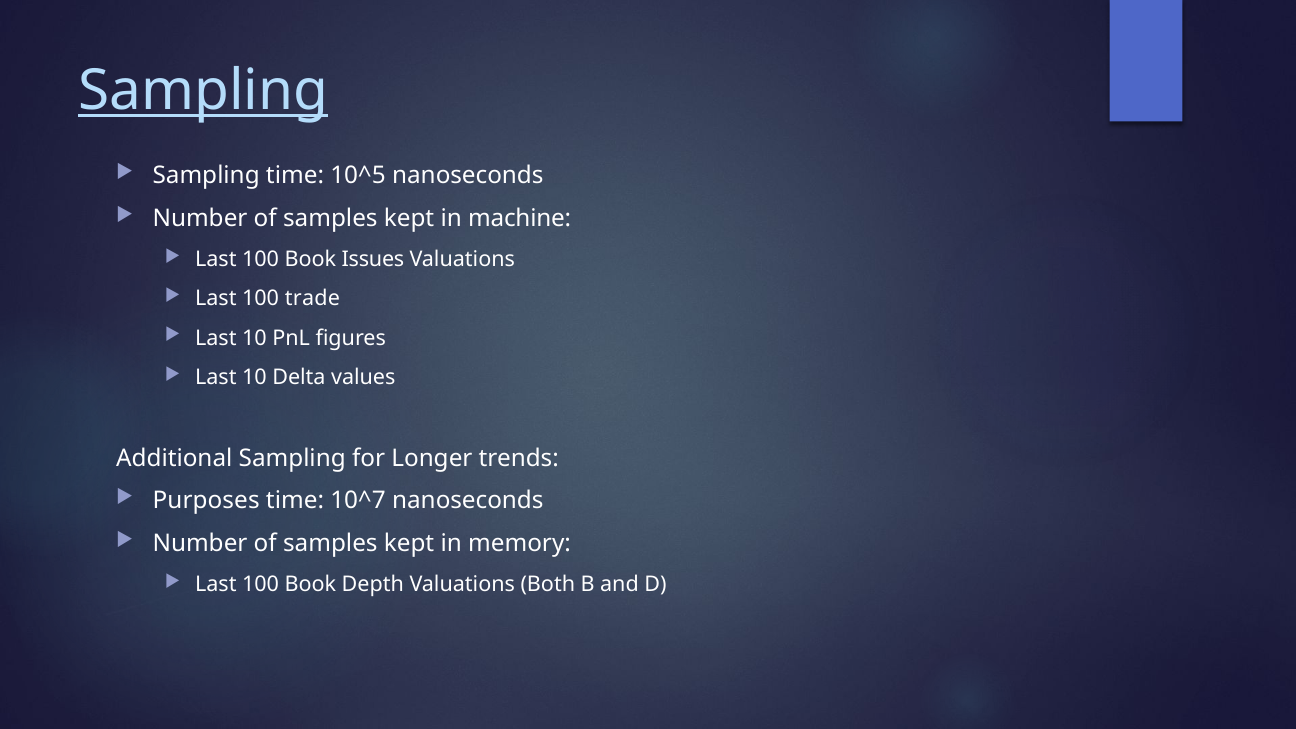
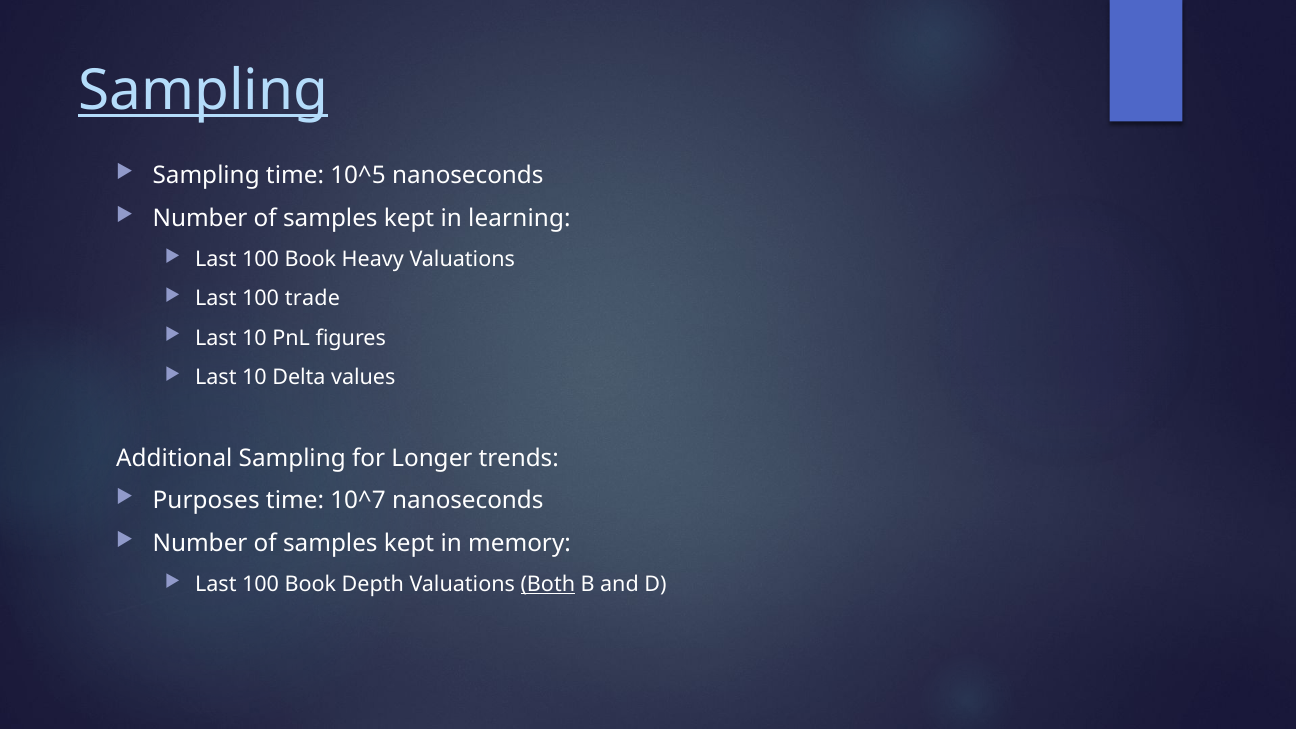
machine: machine -> learning
Issues: Issues -> Heavy
Both underline: none -> present
